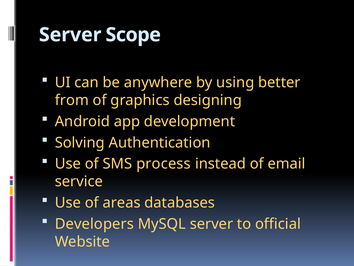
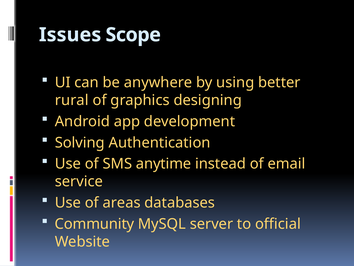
Server at (70, 35): Server -> Issues
from: from -> rural
process: process -> anytime
Developers: Developers -> Community
